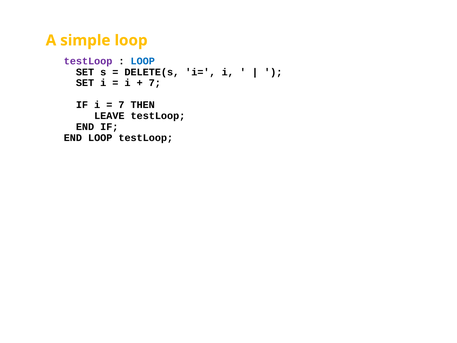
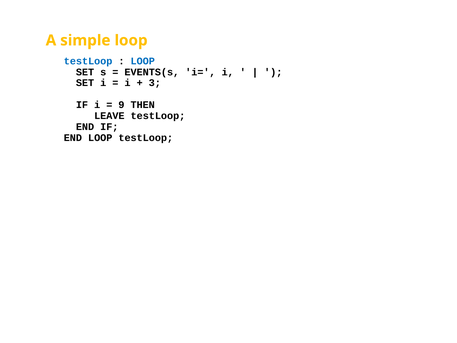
testLoop at (88, 61) colour: purple -> blue
DELETE(s: DELETE(s -> EVENTS(s
7 at (155, 83): 7 -> 3
7 at (121, 105): 7 -> 9
